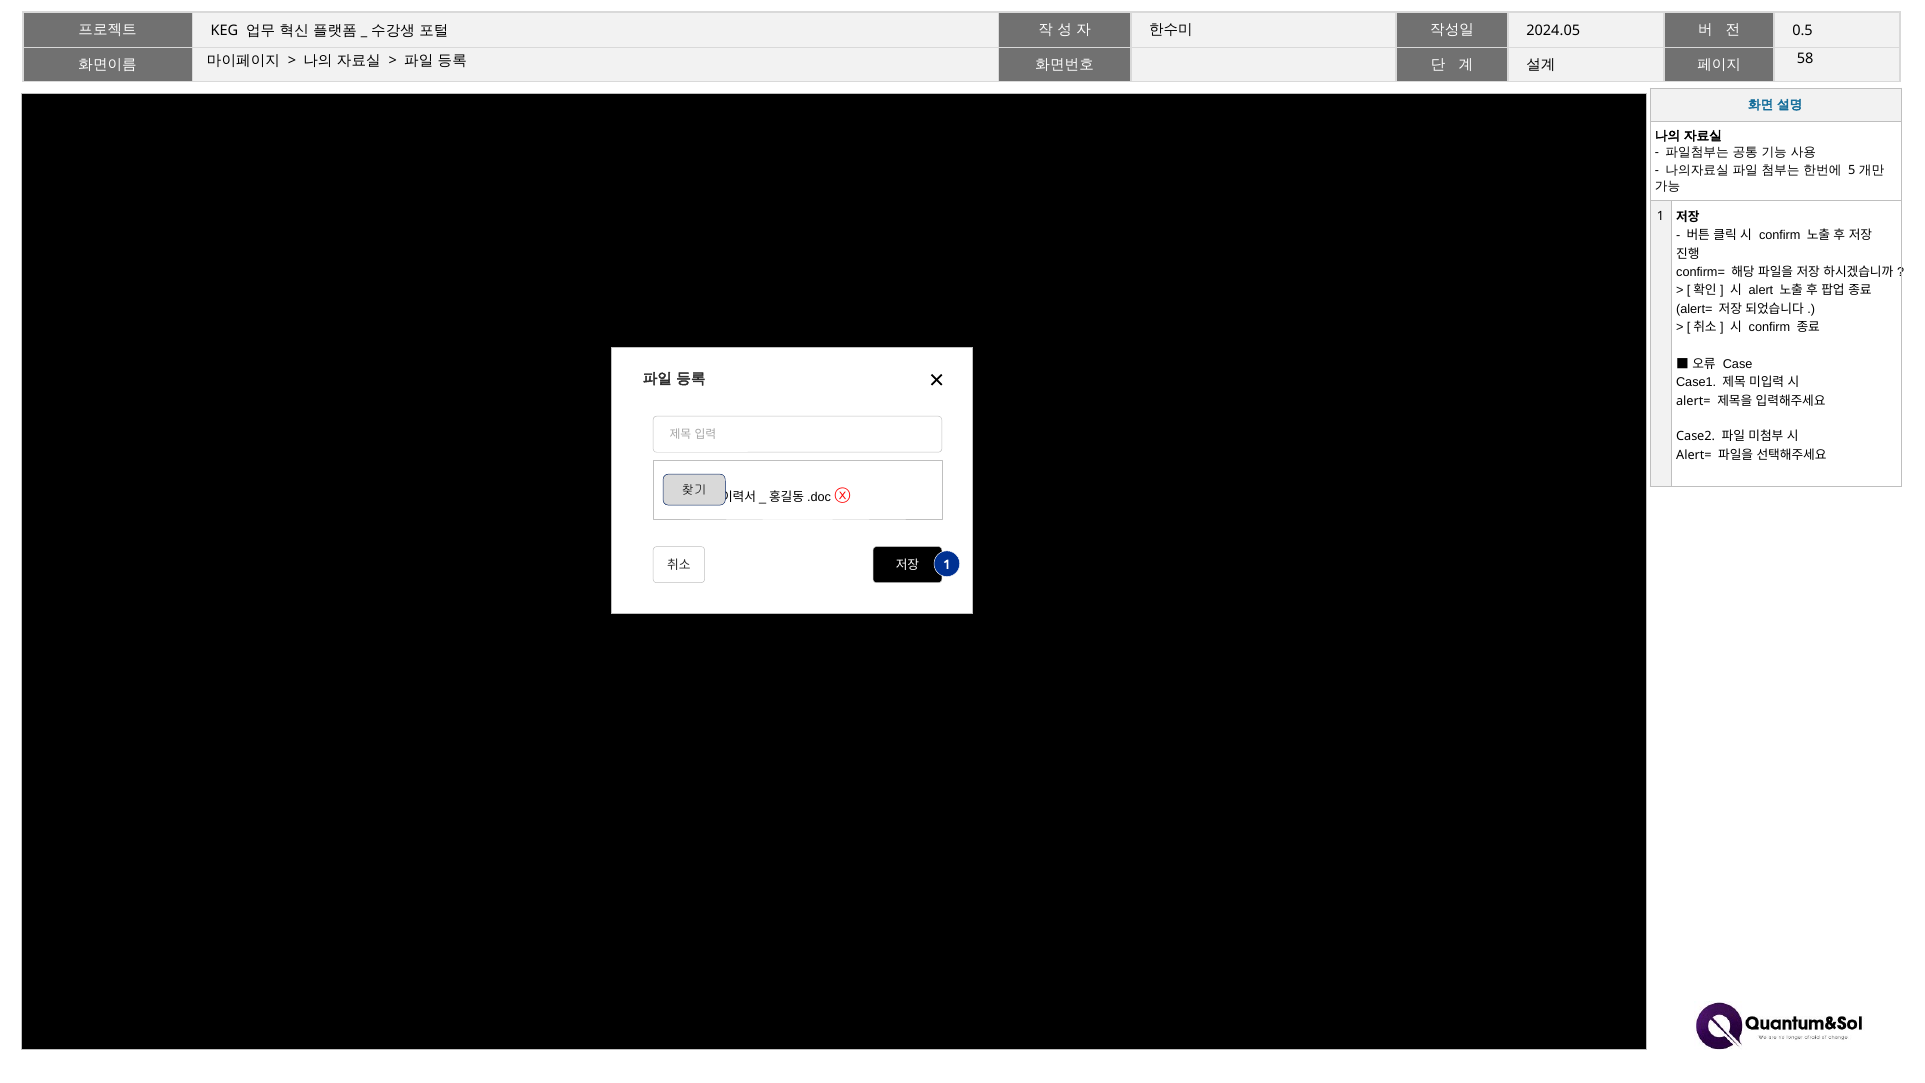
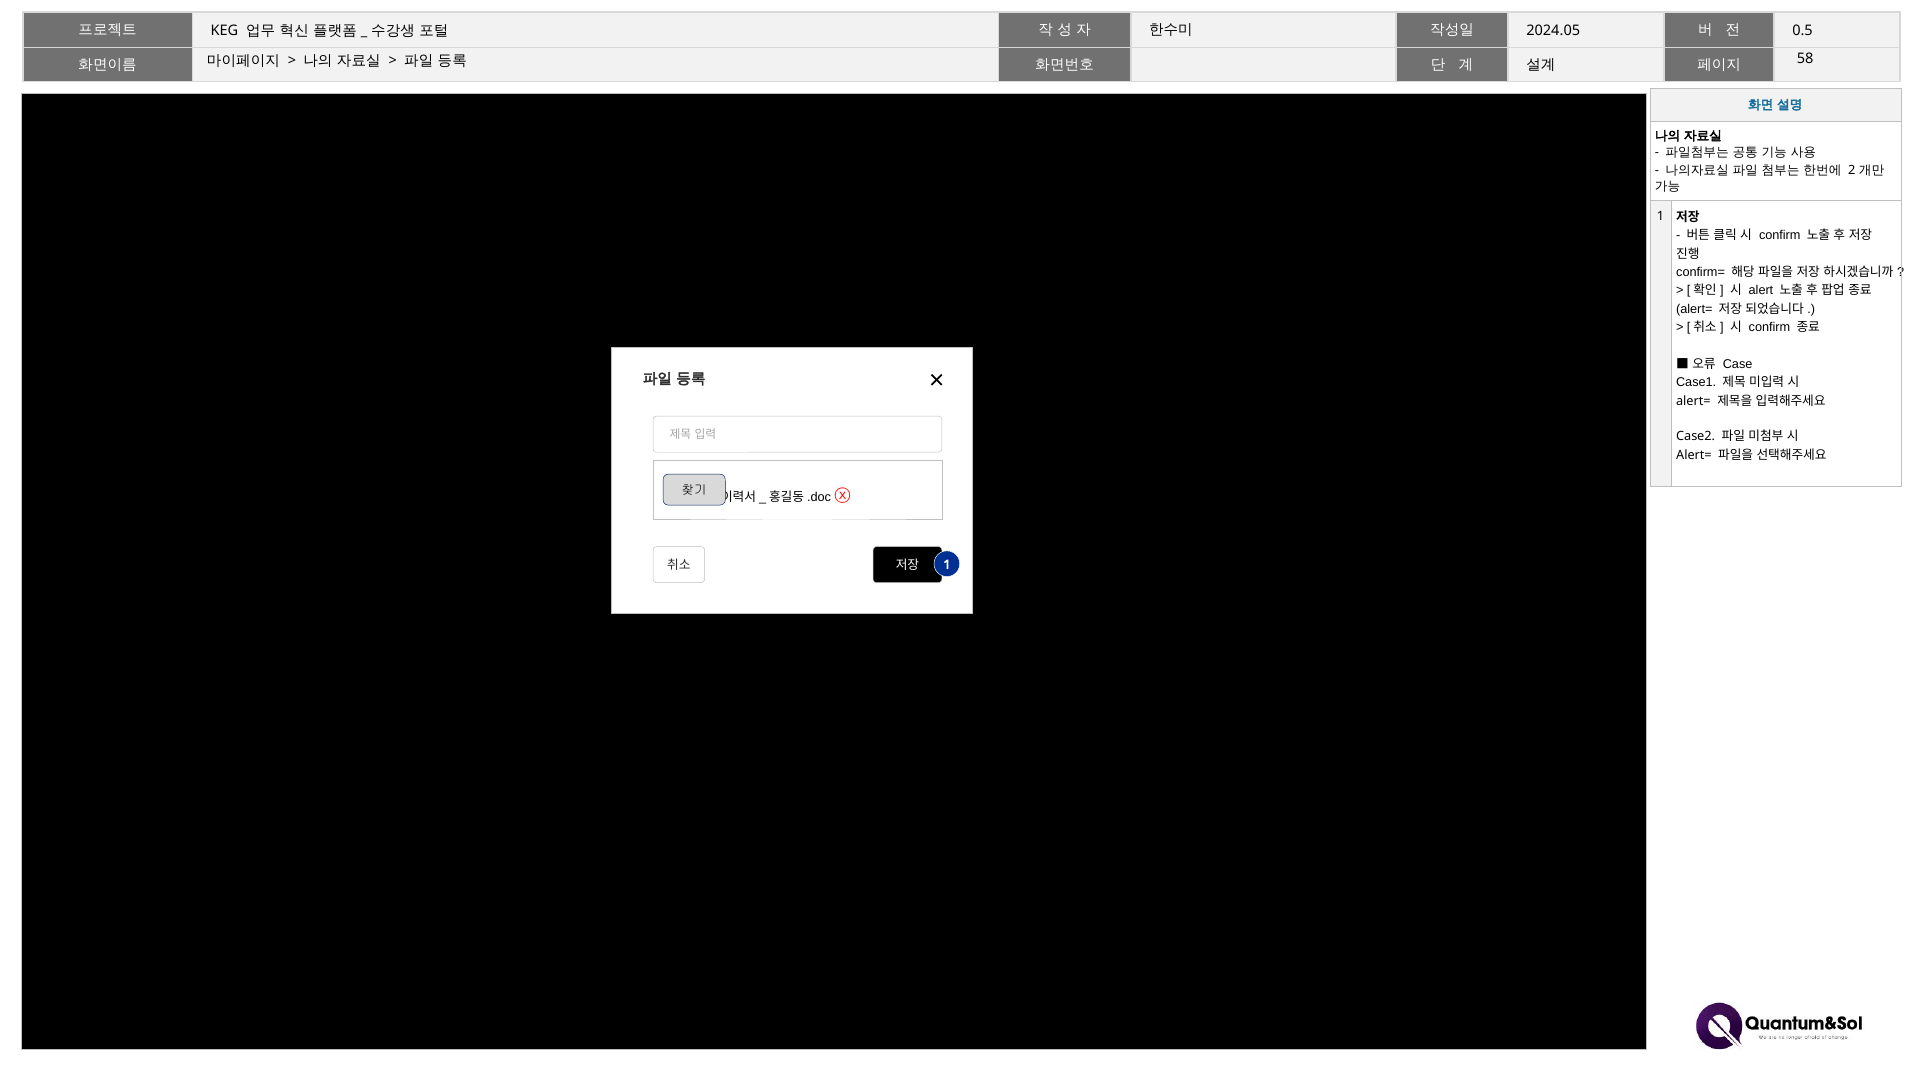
5: 5 -> 2
